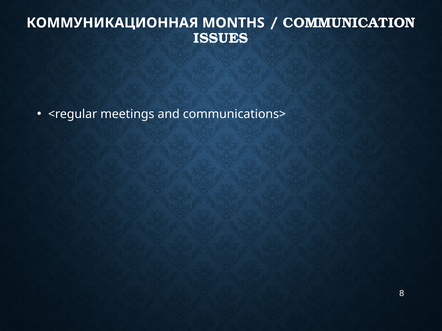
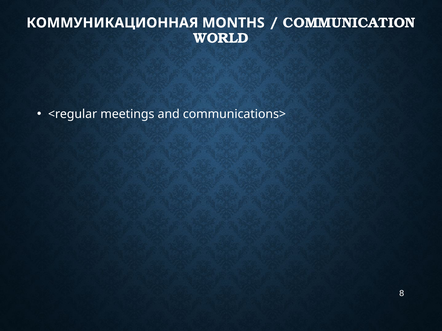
ISSUES: ISSUES -> WORLD
